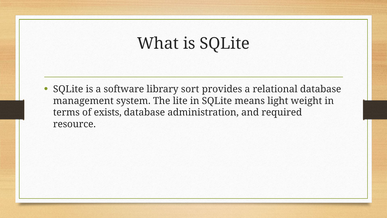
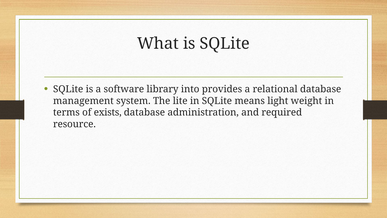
sort: sort -> into
